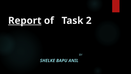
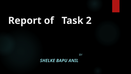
Report underline: present -> none
